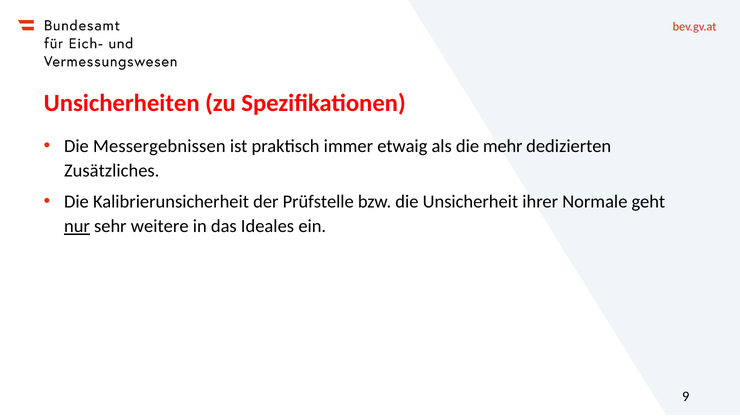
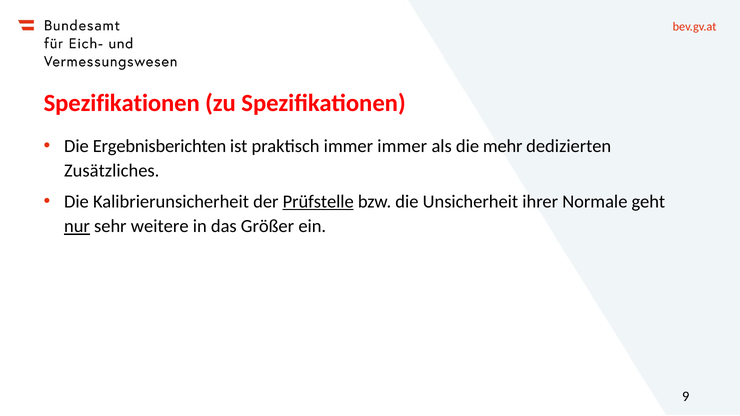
Unsicherheiten at (122, 103): Unsicherheiten -> Spezifikationen
Messergebnissen: Messergebnissen -> Ergebnisberichten
immer etwaig: etwaig -> immer
Prüfstelle underline: none -> present
Ideales: Ideales -> Größer
